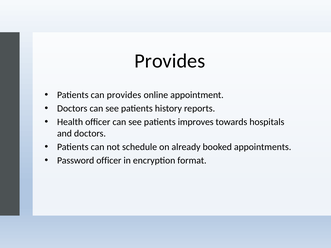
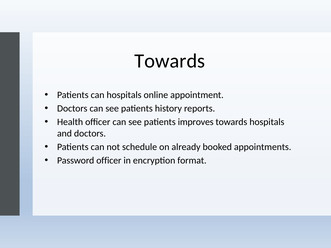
Provides at (170, 61): Provides -> Towards
can provides: provides -> hospitals
